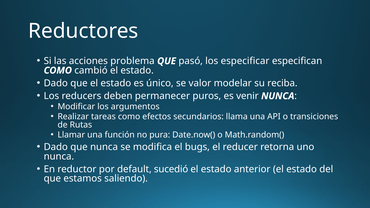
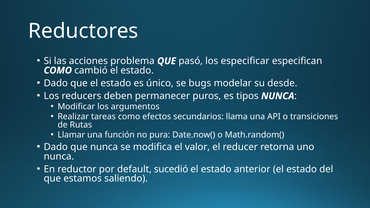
valor: valor -> bugs
reciba: reciba -> desde
venir: venir -> tipos
bugs: bugs -> valor
